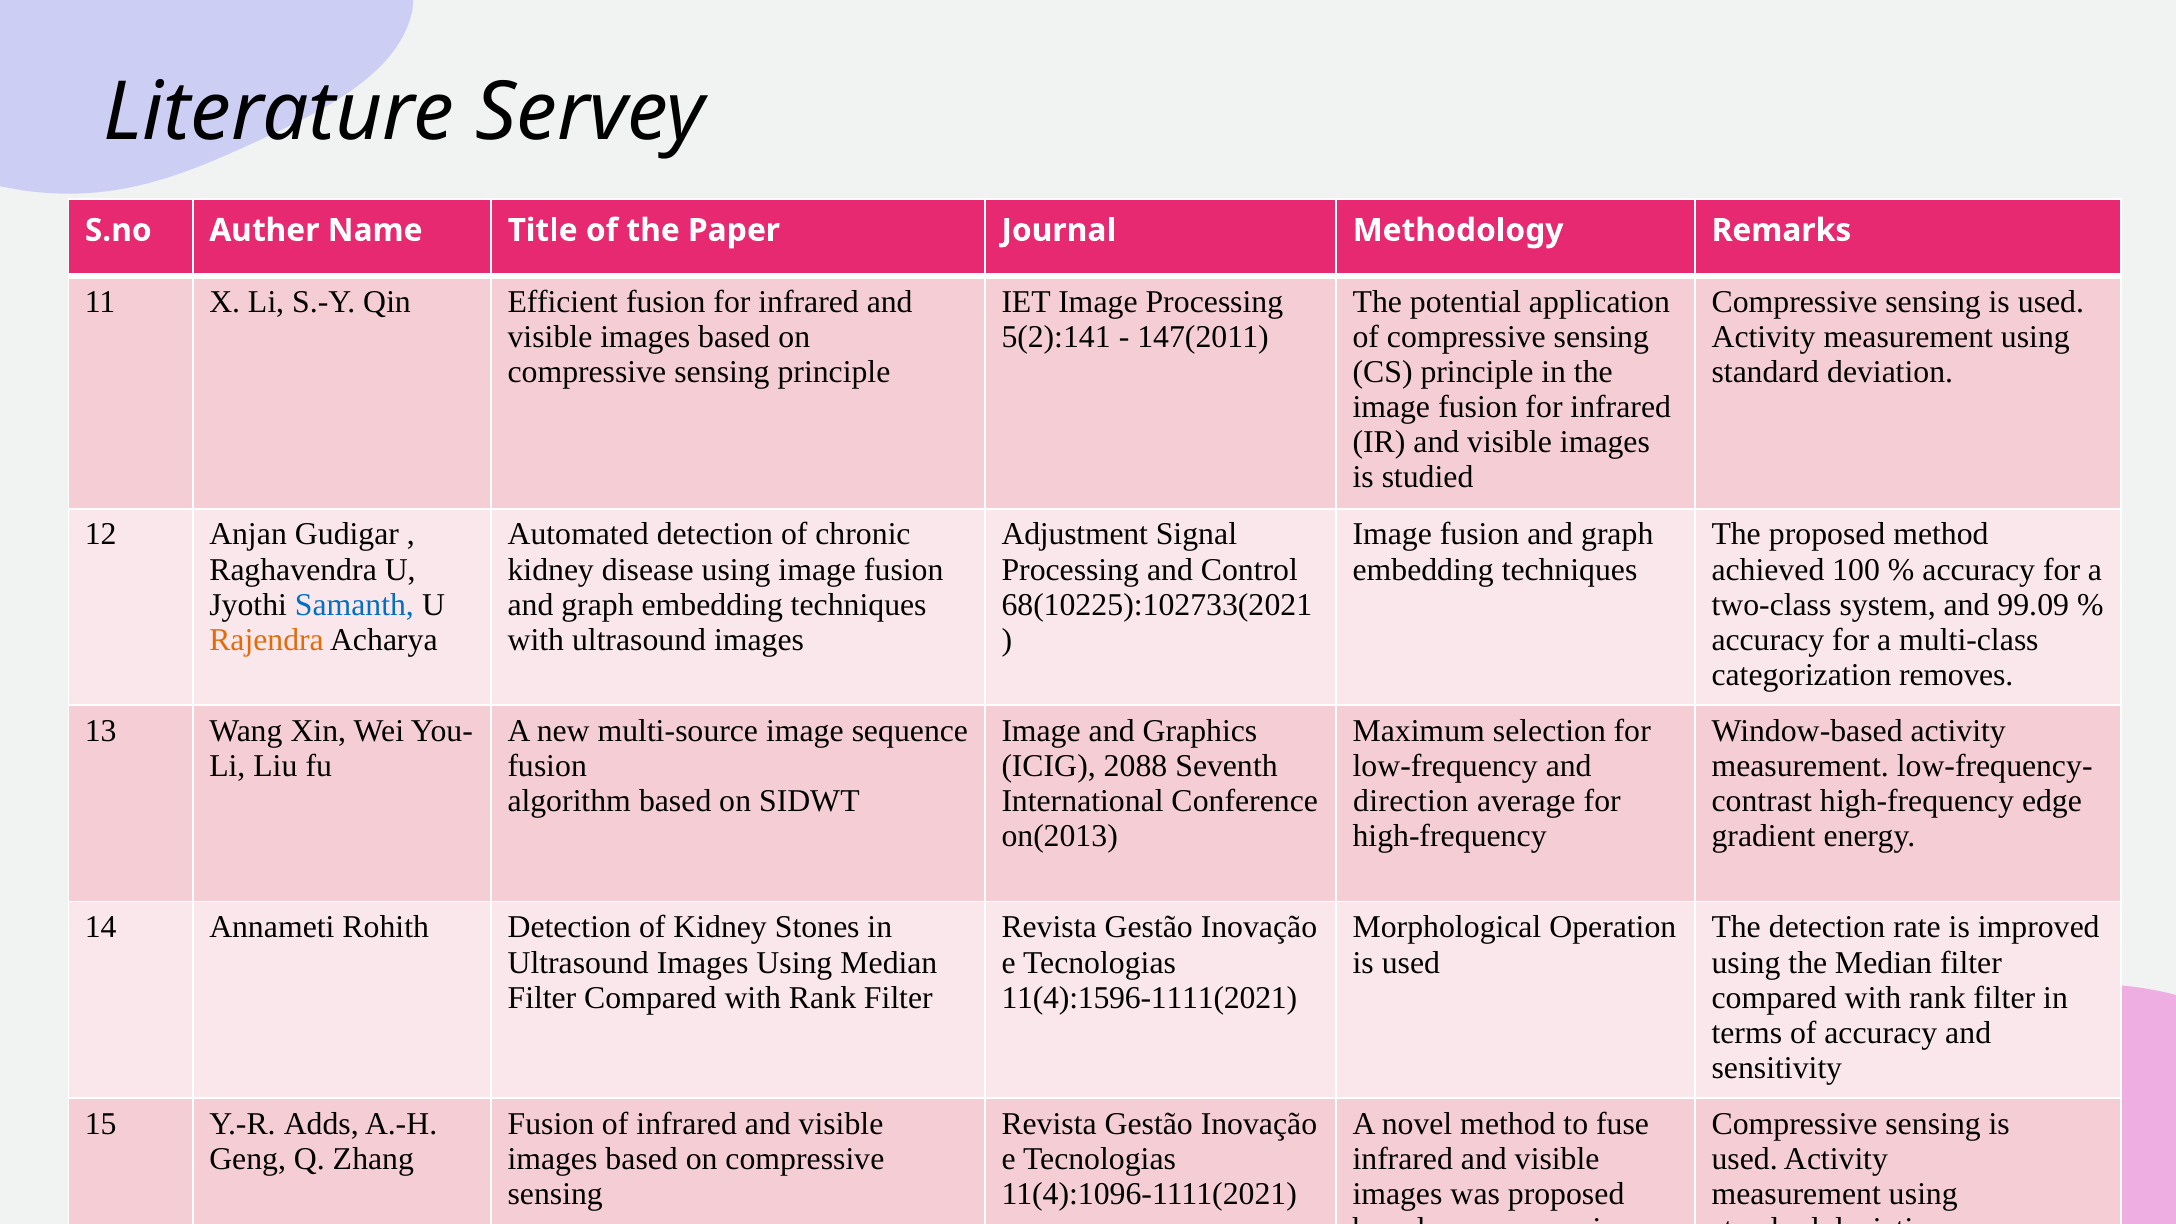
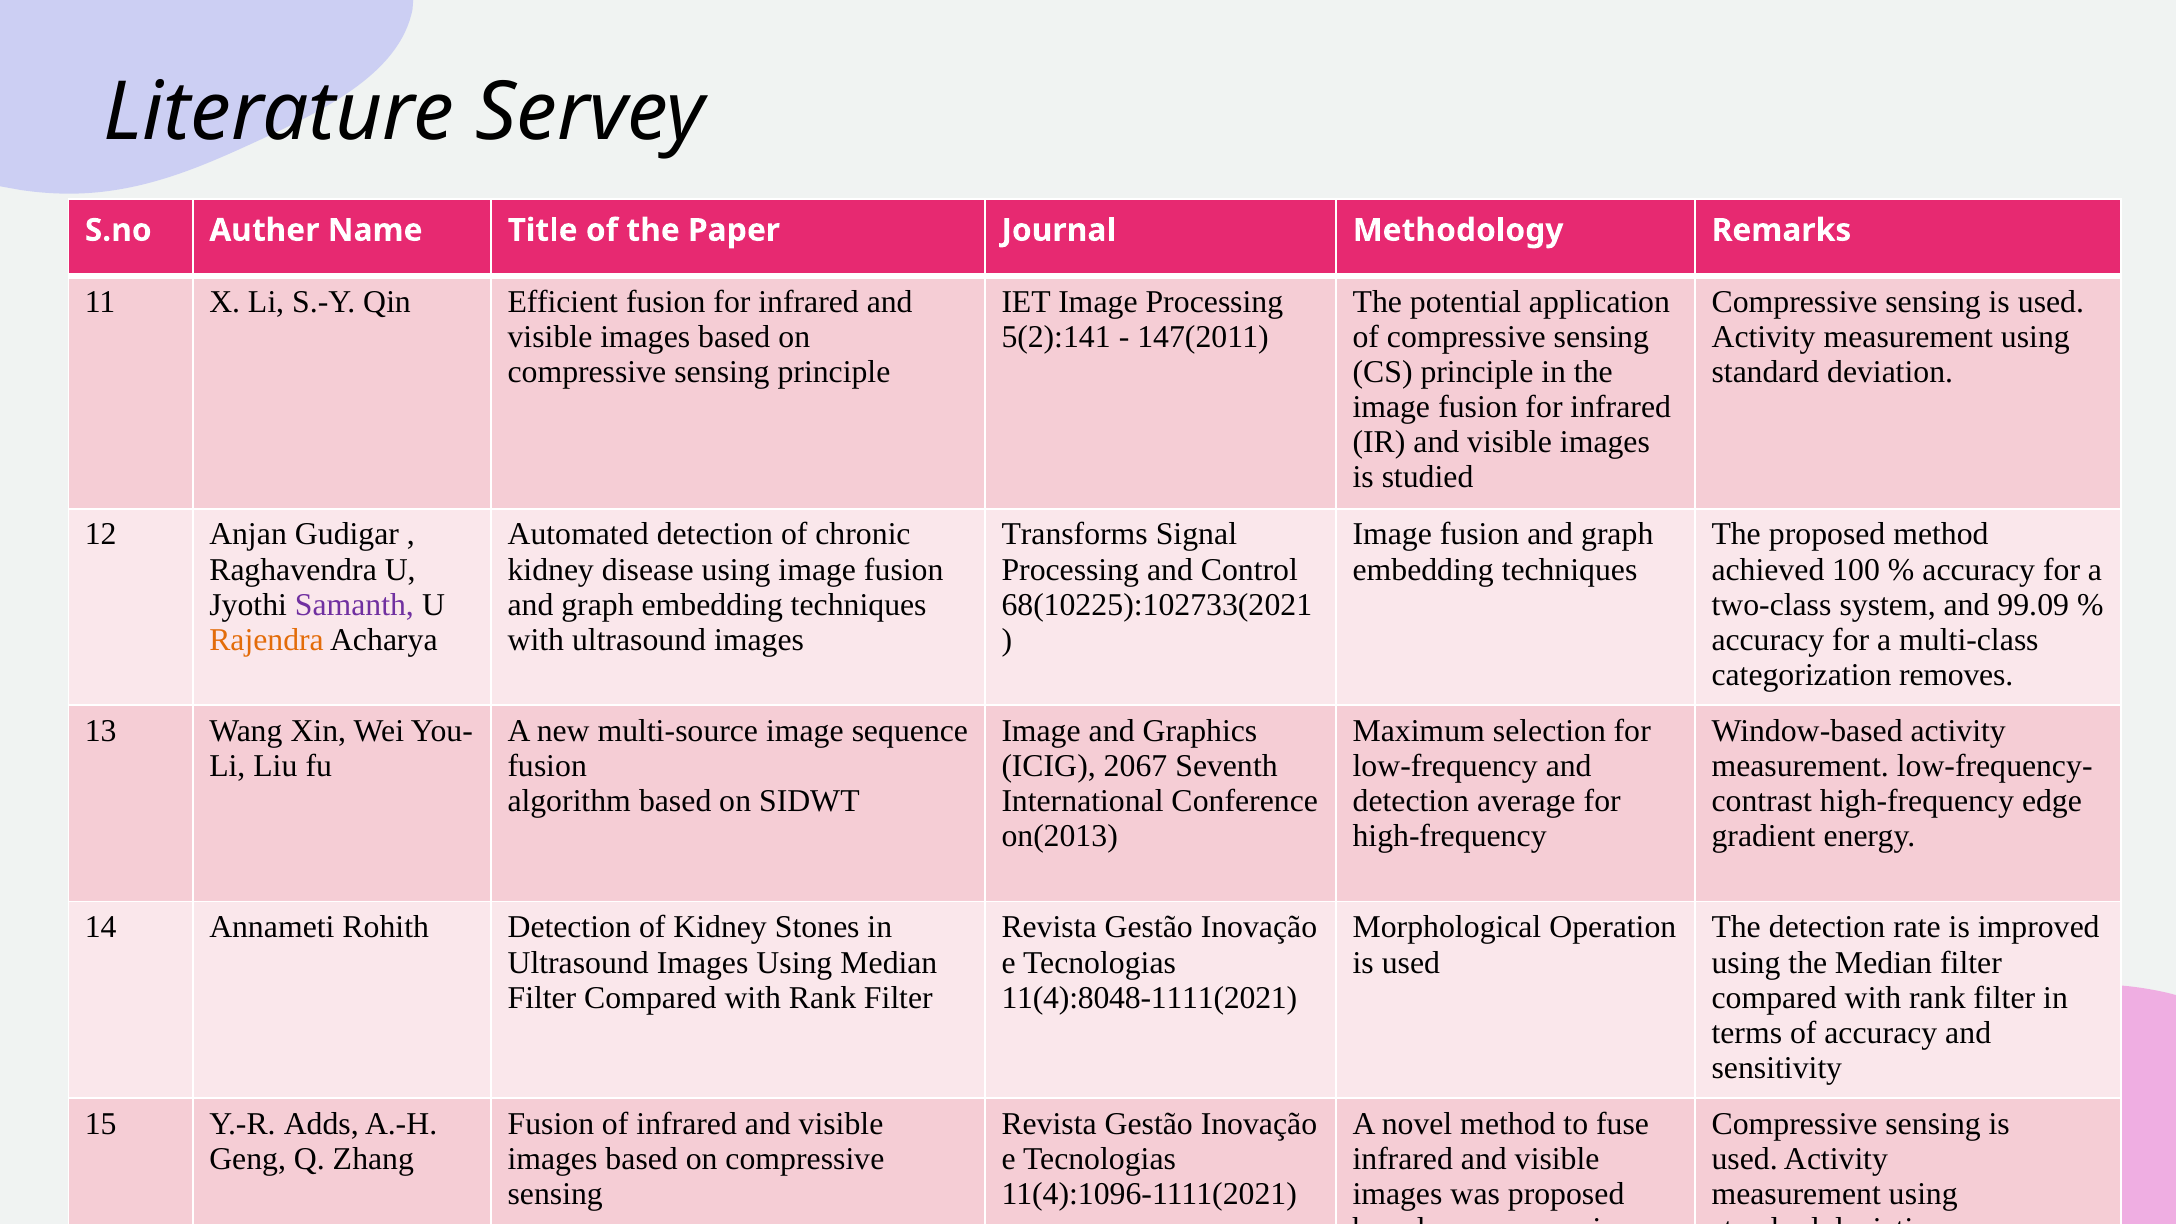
Adjustment: Adjustment -> Transforms
Samanth colour: blue -> purple
2088: 2088 -> 2067
direction at (1411, 801): direction -> detection
11(4):1596-1111(2021: 11(4):1596-1111(2021 -> 11(4):8048-1111(2021
